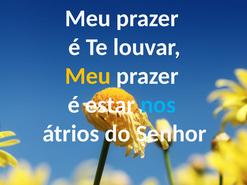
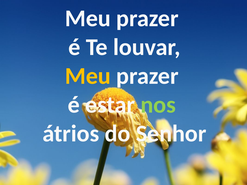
nos colour: light blue -> light green
